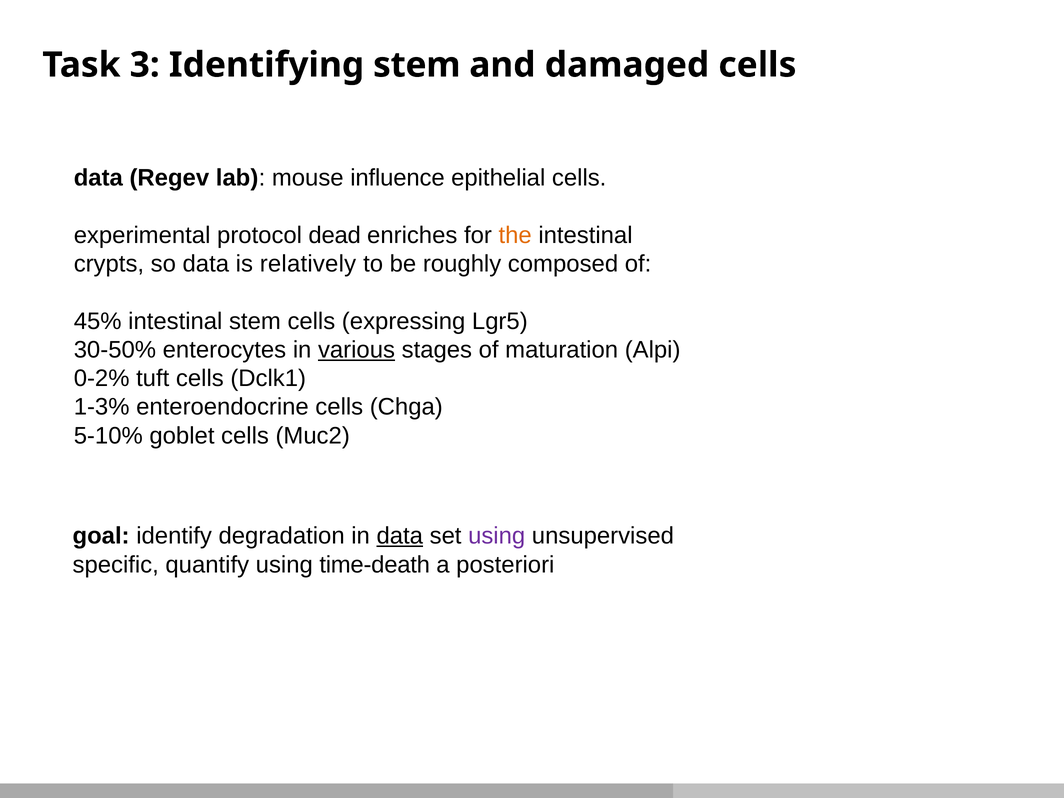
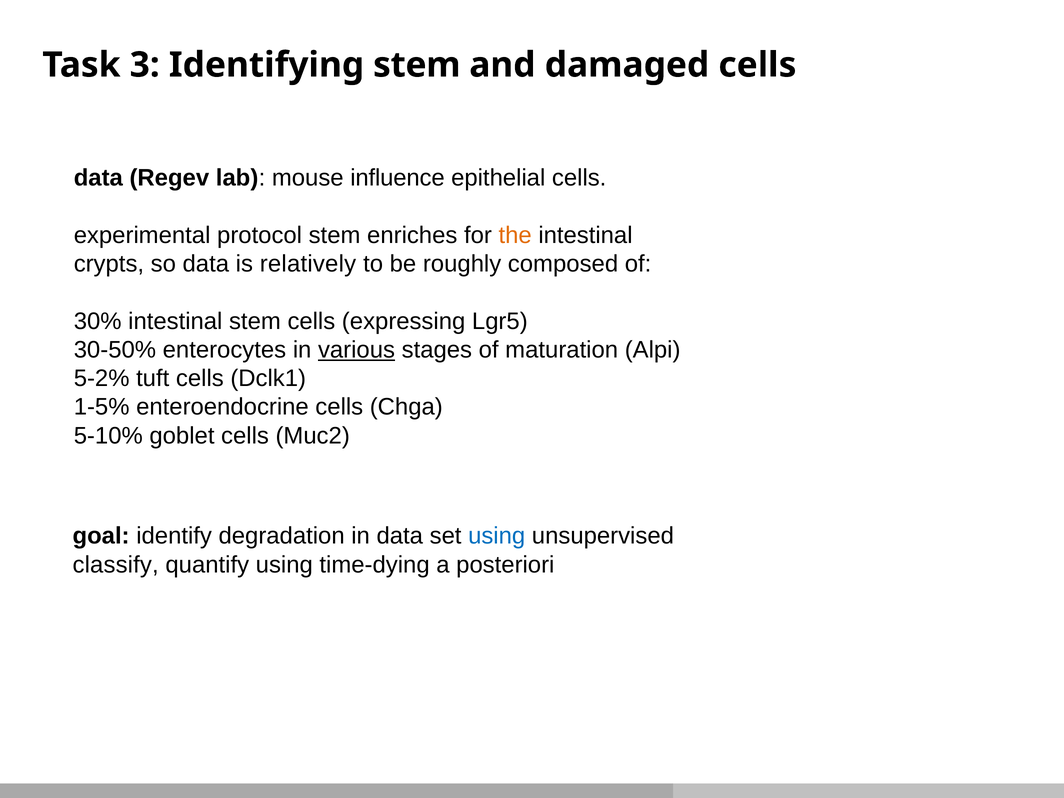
protocol dead: dead -> stem
45%: 45% -> 30%
0-2%: 0-2% -> 5-2%
1-3%: 1-3% -> 1-5%
data at (400, 536) underline: present -> none
using at (497, 536) colour: purple -> blue
specific: specific -> classify
time-death: time-death -> time-dying
